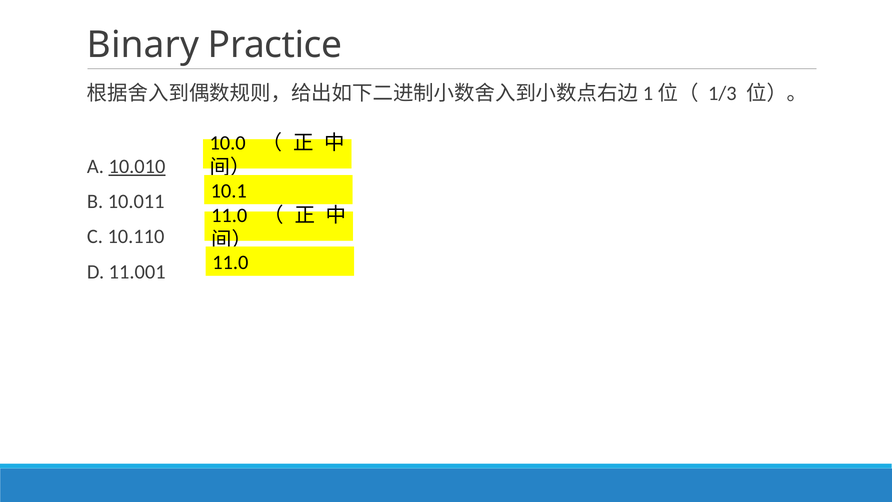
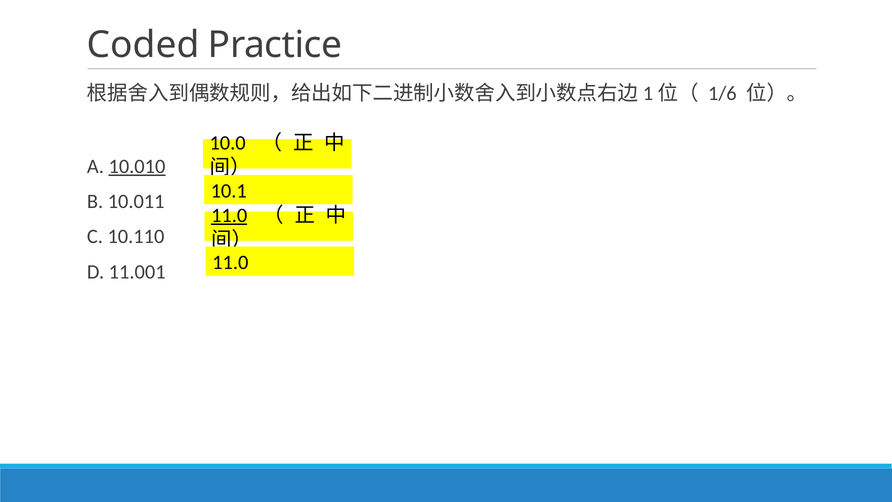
Binary: Binary -> Coded
1/3: 1/3 -> 1/6
11.0 at (229, 215) underline: none -> present
